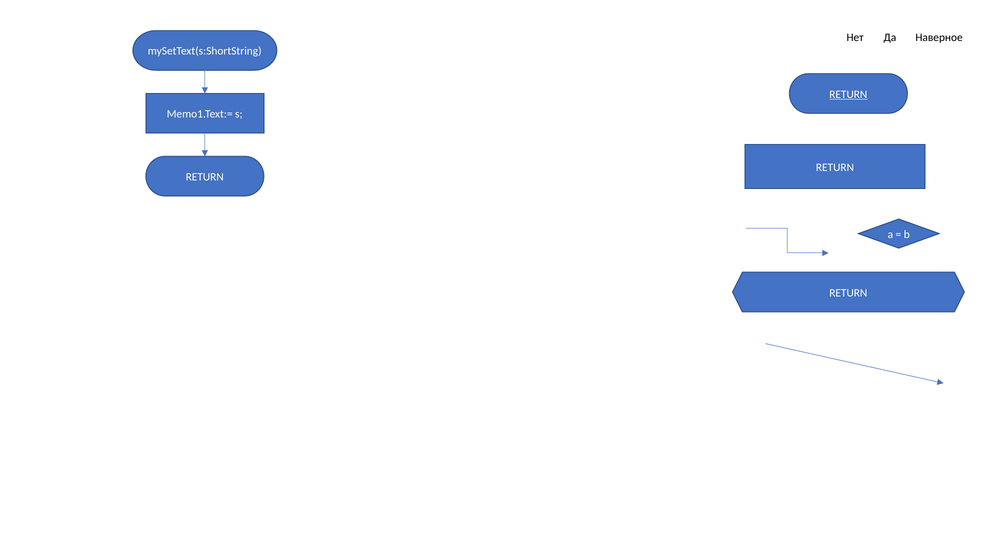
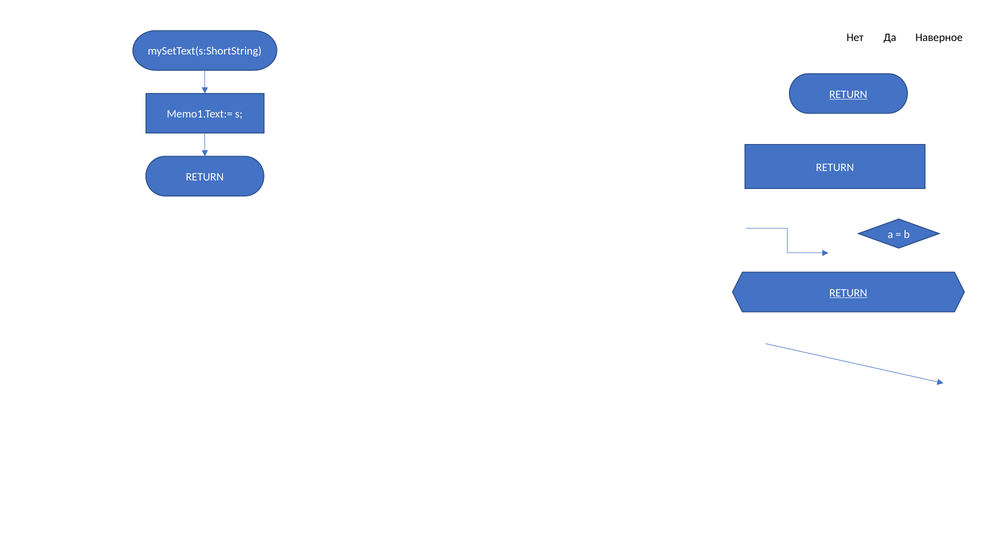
RETURN at (848, 292) underline: none -> present
